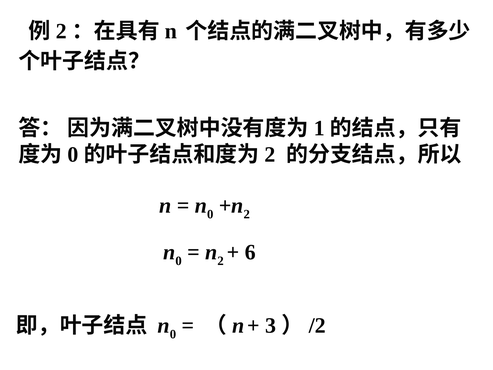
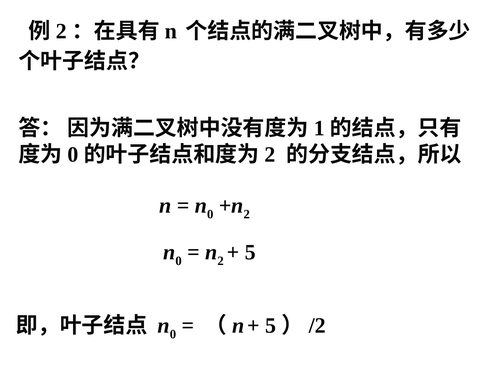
6 at (250, 252): 6 -> 5
3 at (271, 325): 3 -> 5
